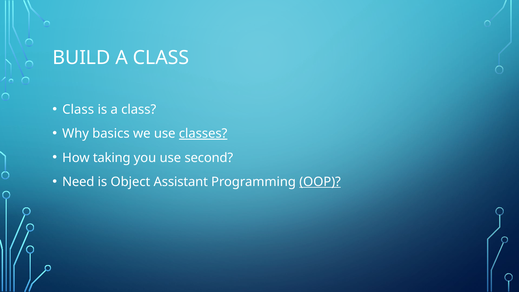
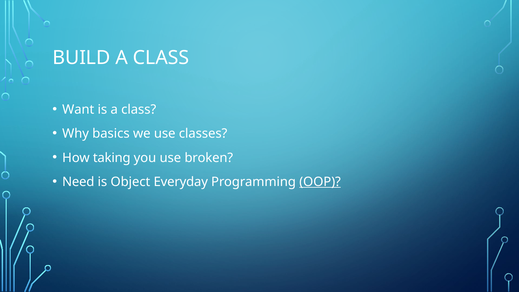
Class at (78, 110): Class -> Want
classes underline: present -> none
second: second -> broken
Assistant: Assistant -> Everyday
